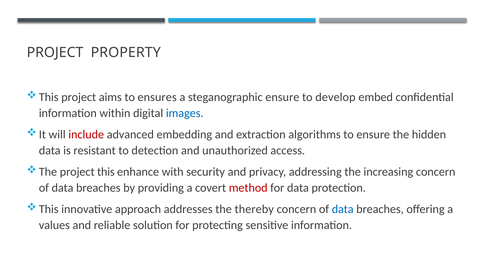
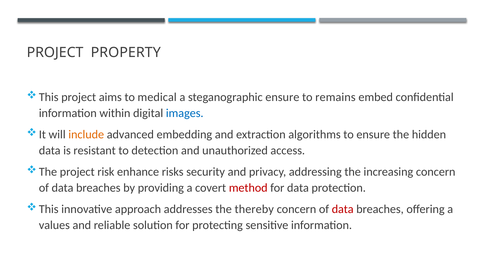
ensures: ensures -> medical
develop: develop -> remains
include colour: red -> orange
this: this -> risk
with: with -> risks
data at (343, 209) colour: blue -> red
